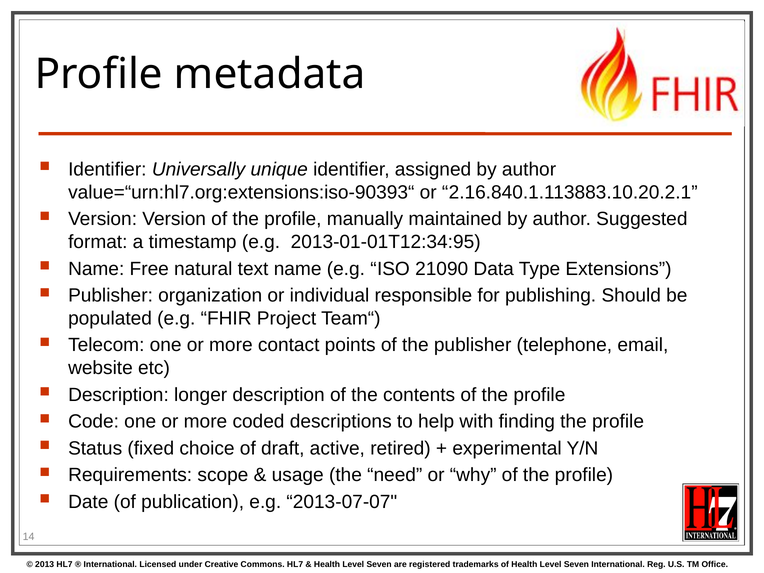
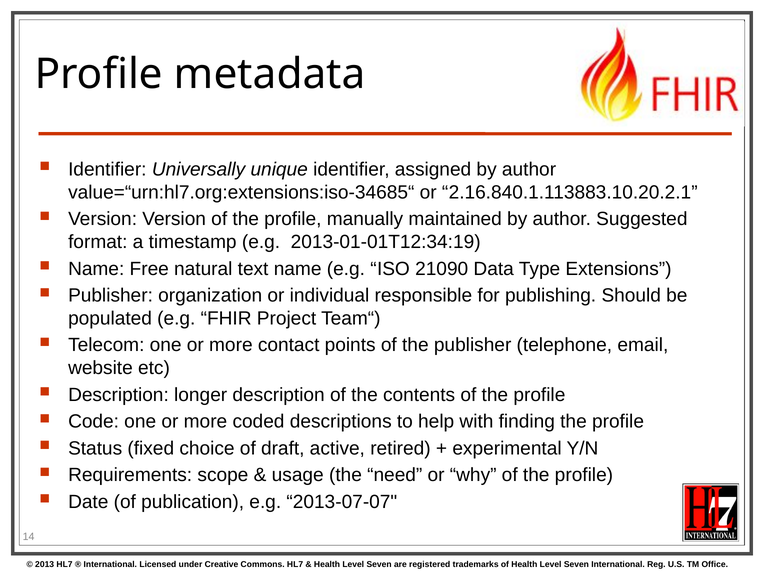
value=“urn:hl7.org:extensions:iso-90393“: value=“urn:hl7.org:extensions:iso-90393“ -> value=“urn:hl7.org:extensions:iso-34685“
2013-01-01T12:34:95: 2013-01-01T12:34:95 -> 2013-01-01T12:34:19
